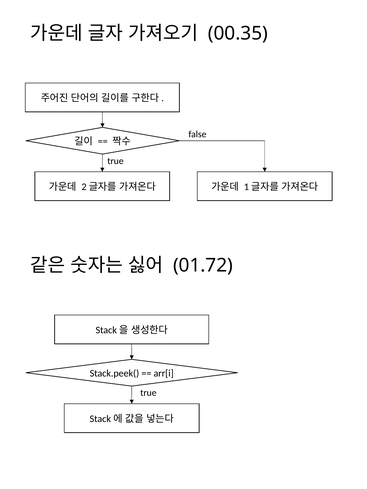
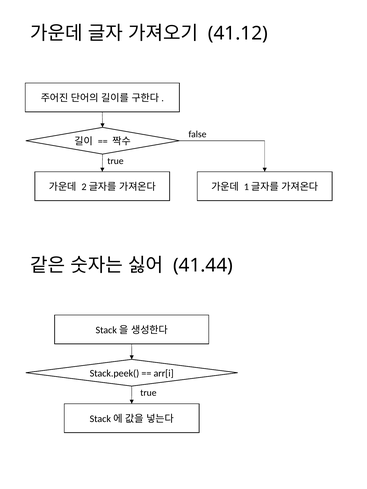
00.35: 00.35 -> 41.12
01.72: 01.72 -> 41.44
